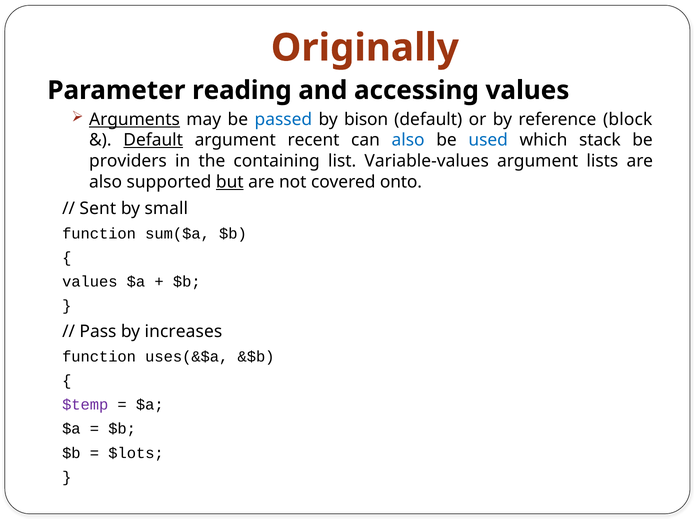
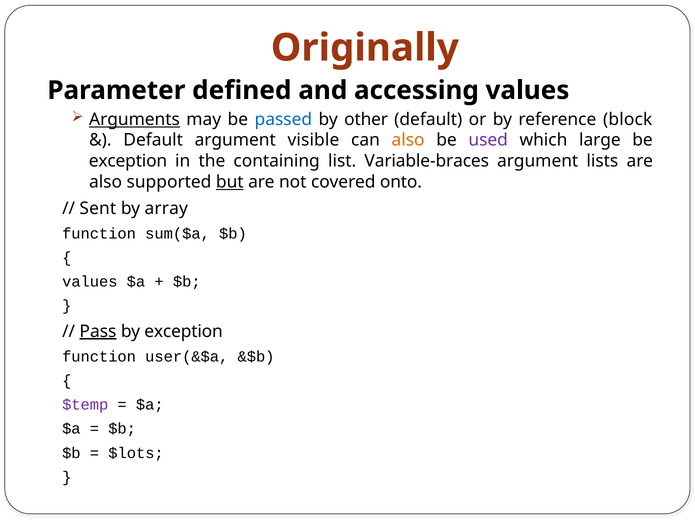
reading: reading -> defined
bison: bison -> other
Default at (153, 140) underline: present -> none
recent: recent -> visible
also at (408, 140) colour: blue -> orange
used colour: blue -> purple
stack: stack -> large
providers at (128, 161): providers -> exception
Variable-values: Variable-values -> Variable-braces
small: small -> array
Pass underline: none -> present
by increases: increases -> exception
uses(&$a: uses(&$a -> user(&$a
